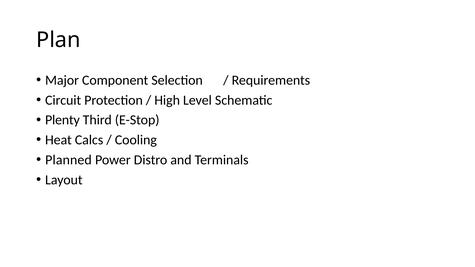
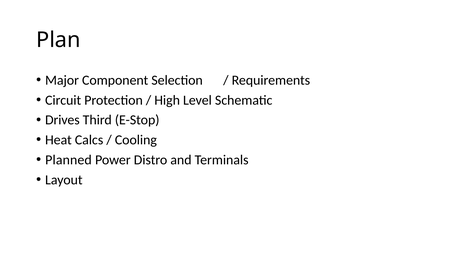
Plenty: Plenty -> Drives
